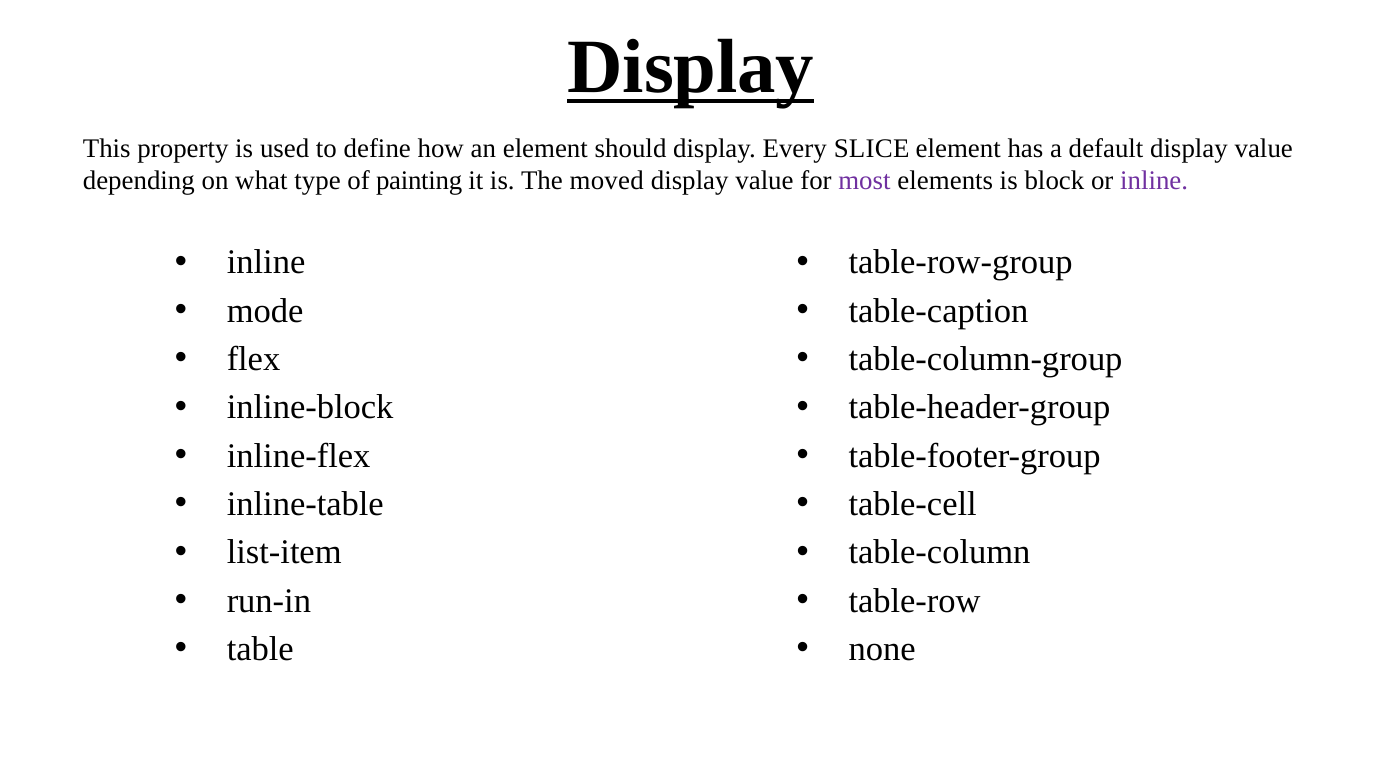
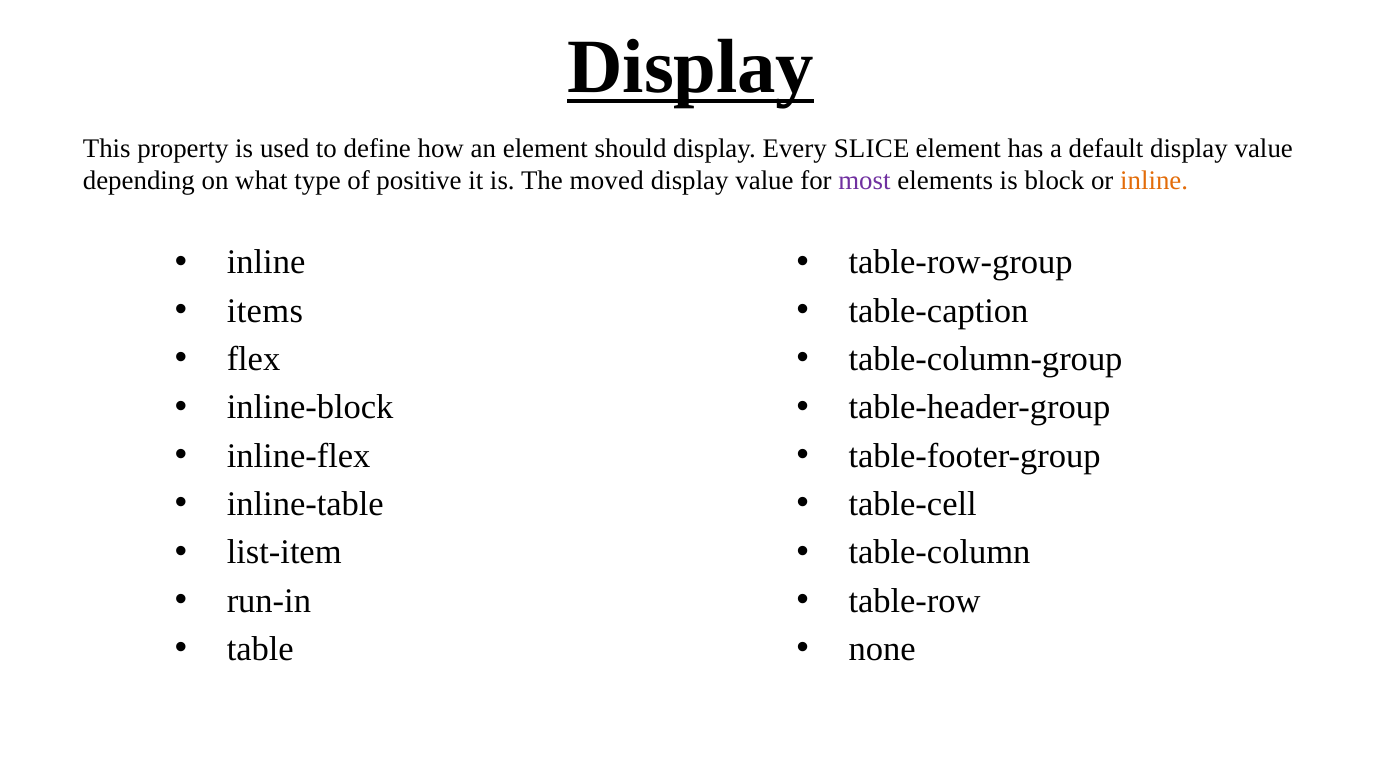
painting: painting -> positive
inline at (1154, 181) colour: purple -> orange
mode: mode -> items
